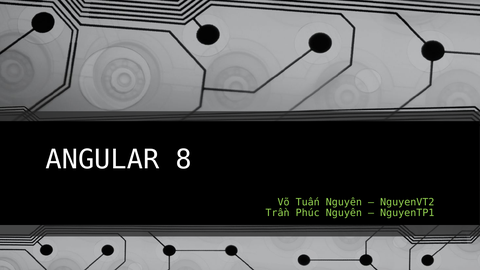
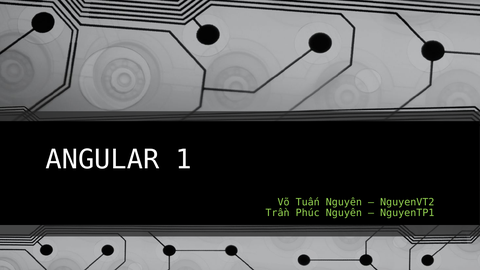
8: 8 -> 1
